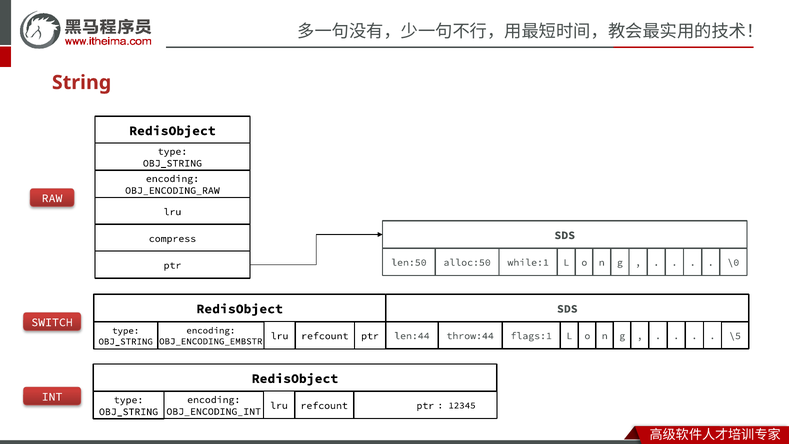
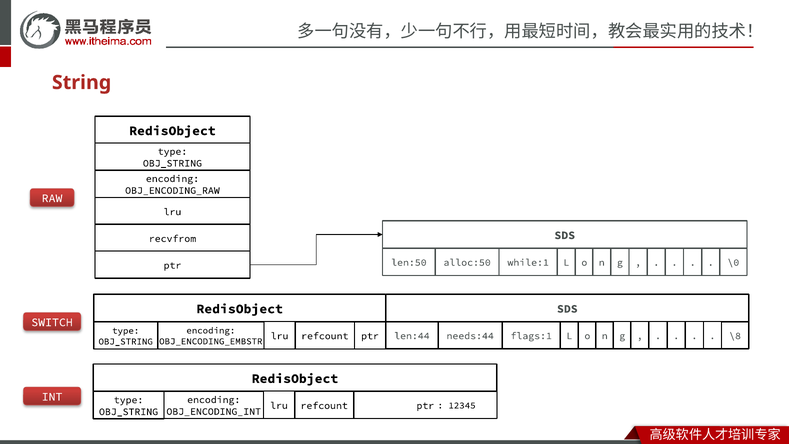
compress: compress -> recvfrom
throw:44: throw:44 -> needs:44
\5: \5 -> \8
